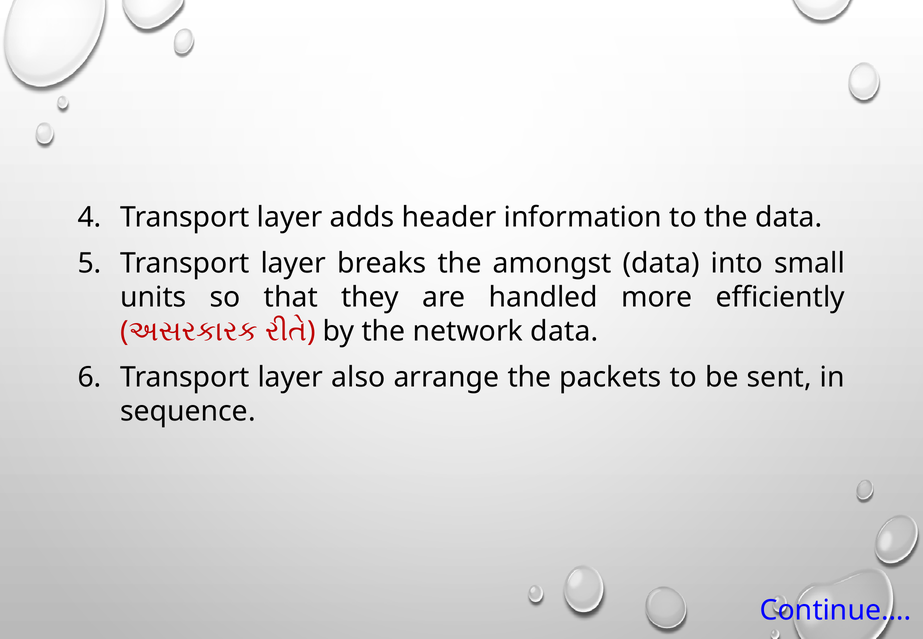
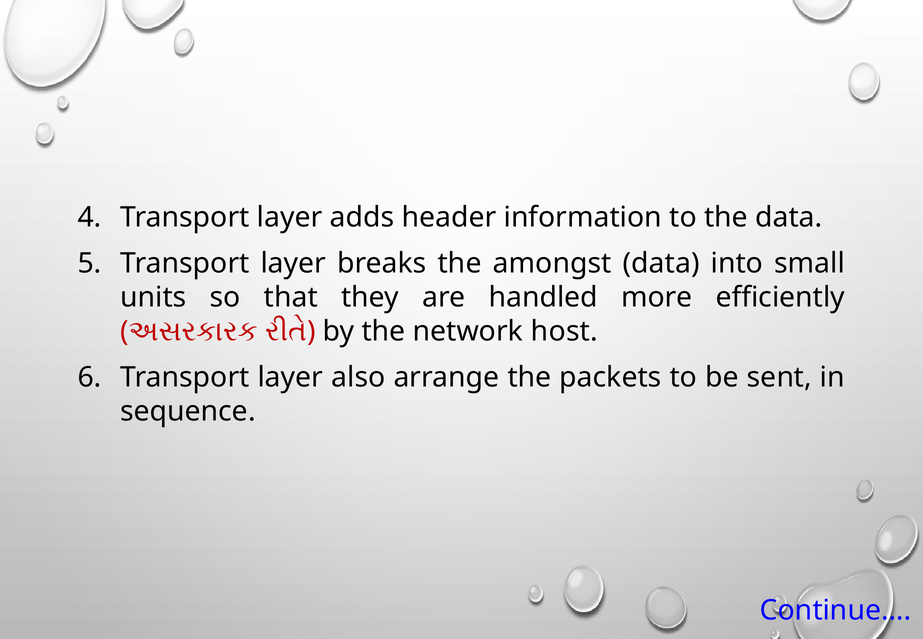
network data: data -> host
